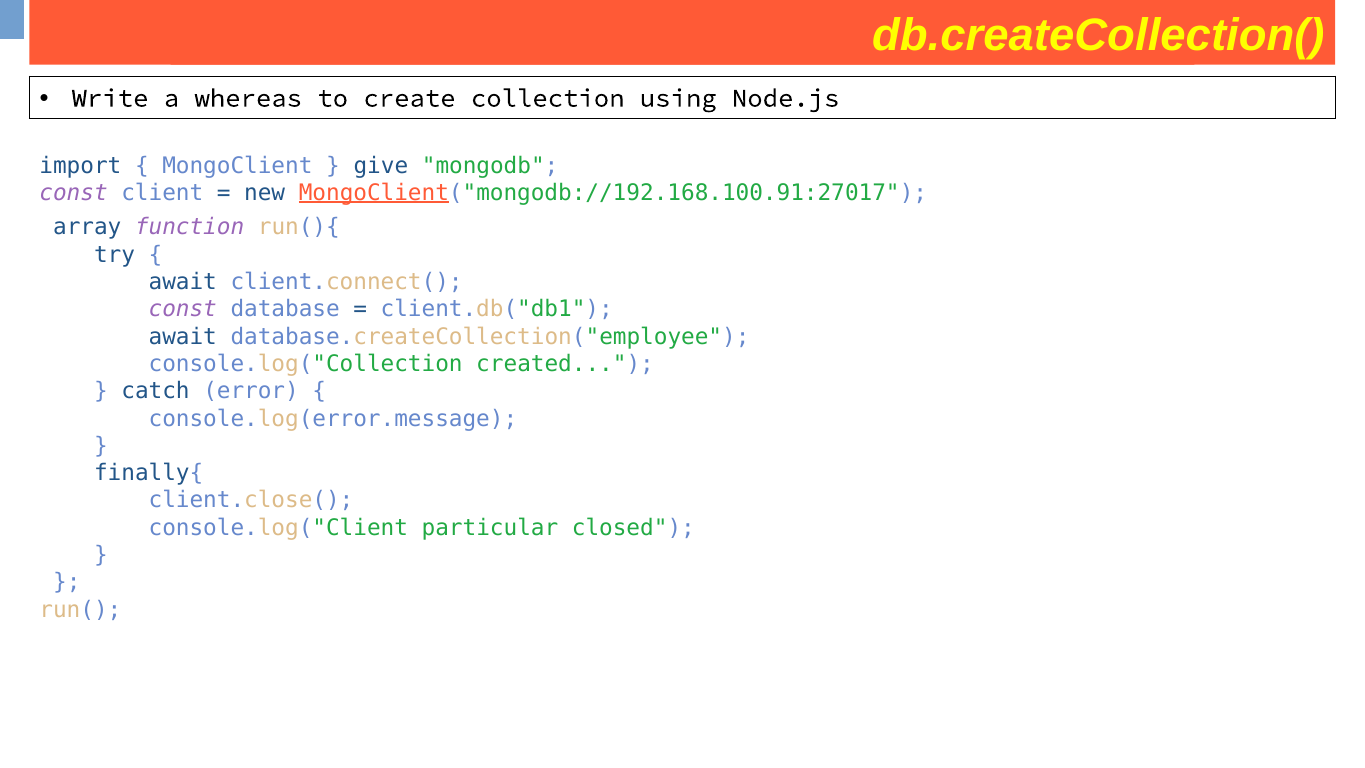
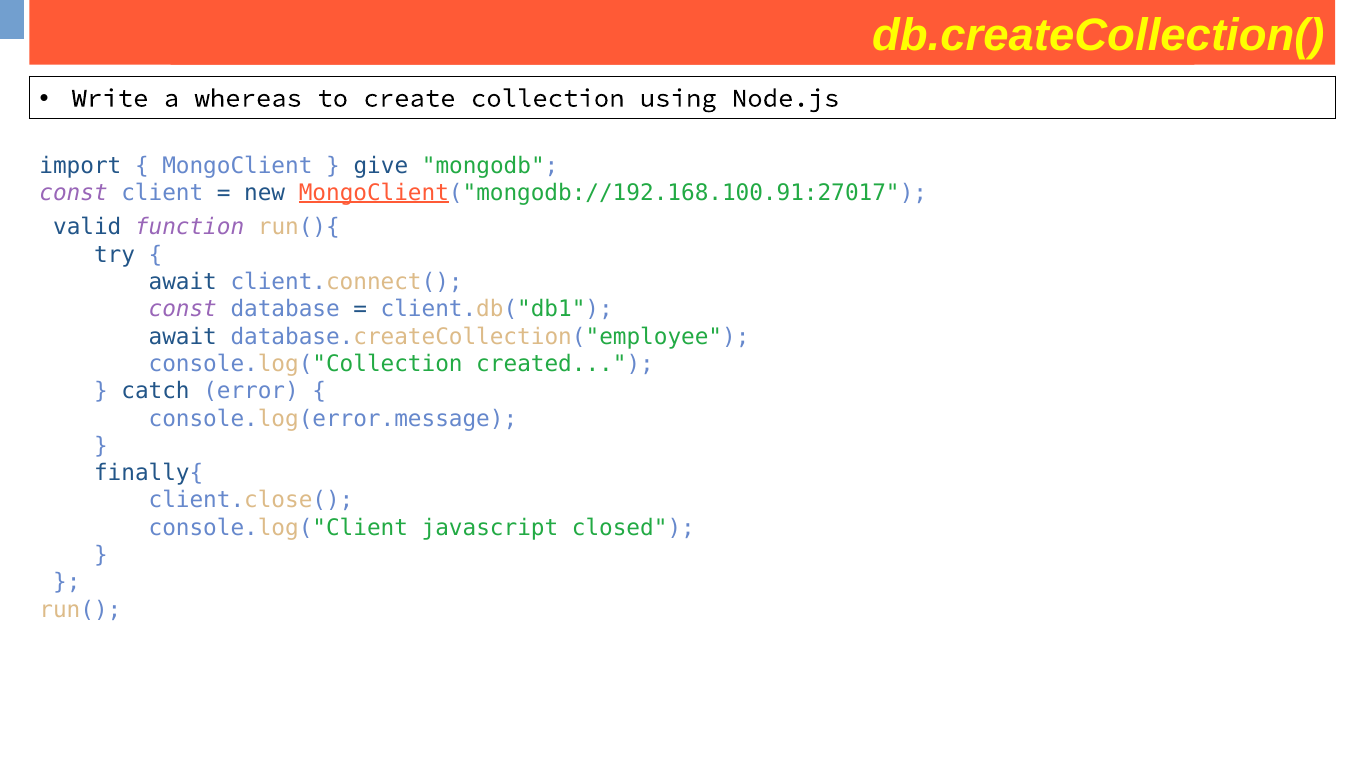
array: array -> valid
particular: particular -> javascript
